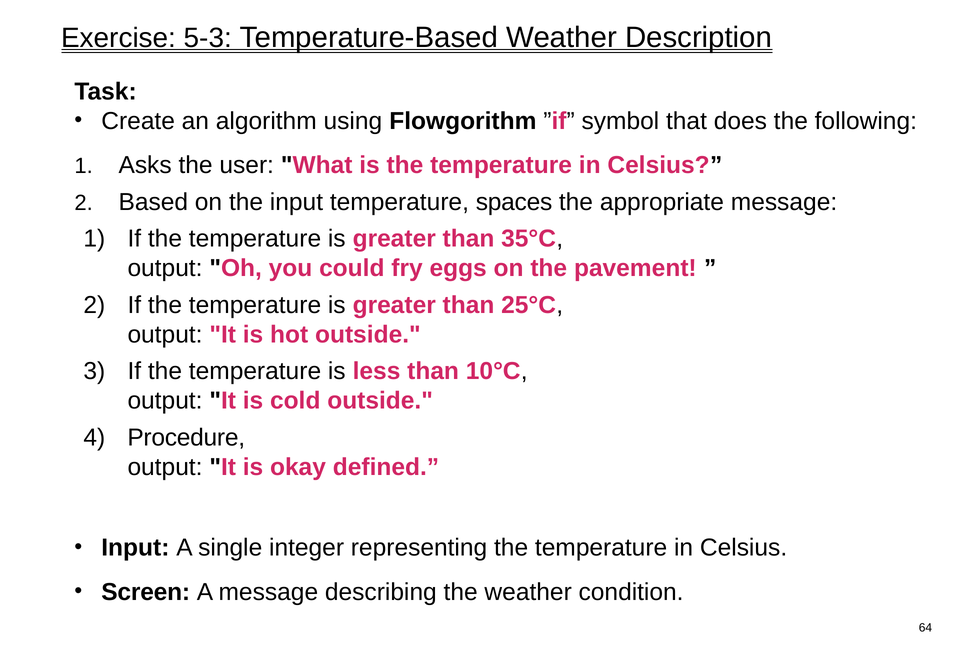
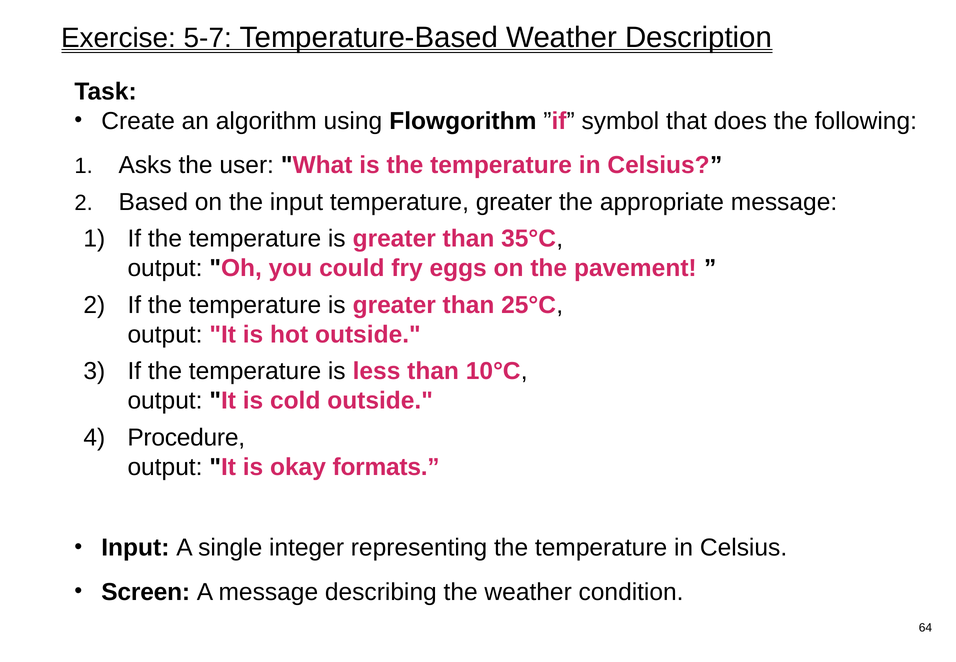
5-3: 5-3 -> 5-7
temperature spaces: spaces -> greater
defined: defined -> formats
